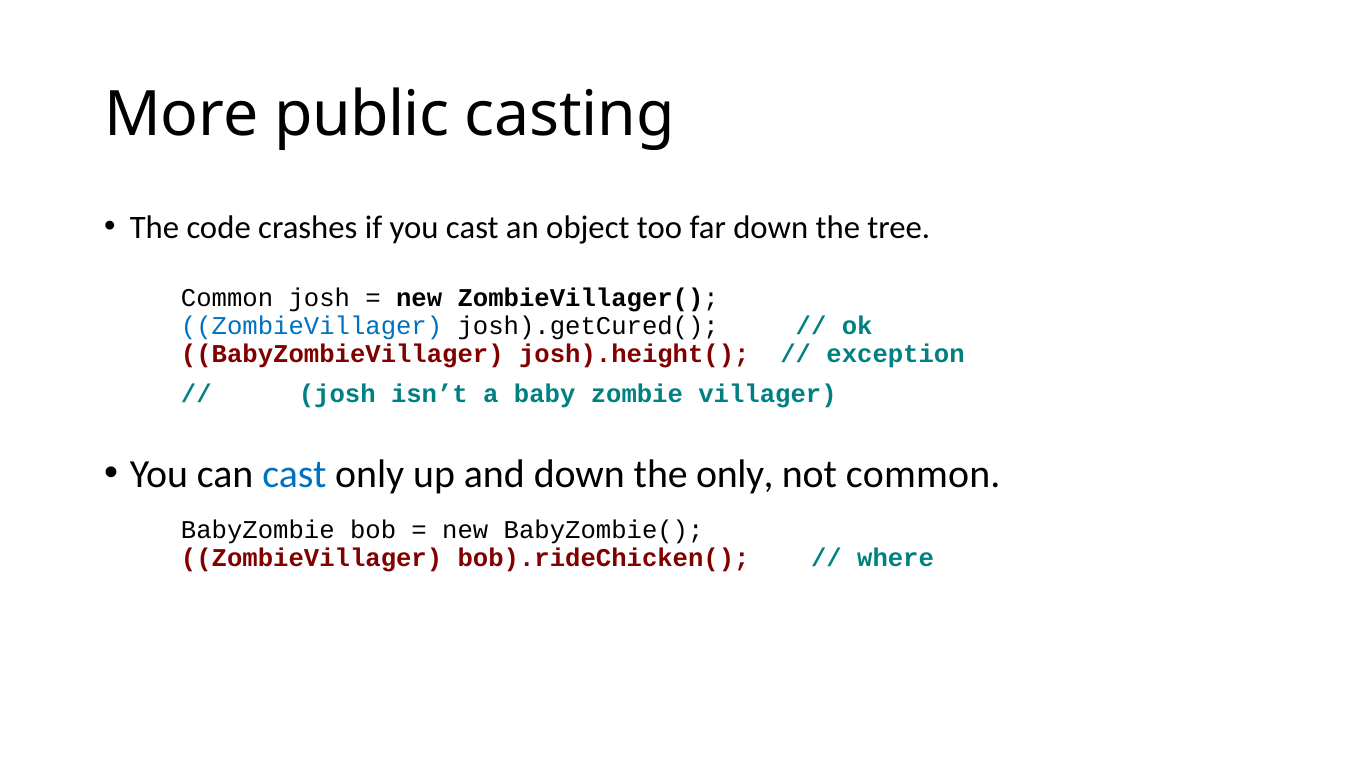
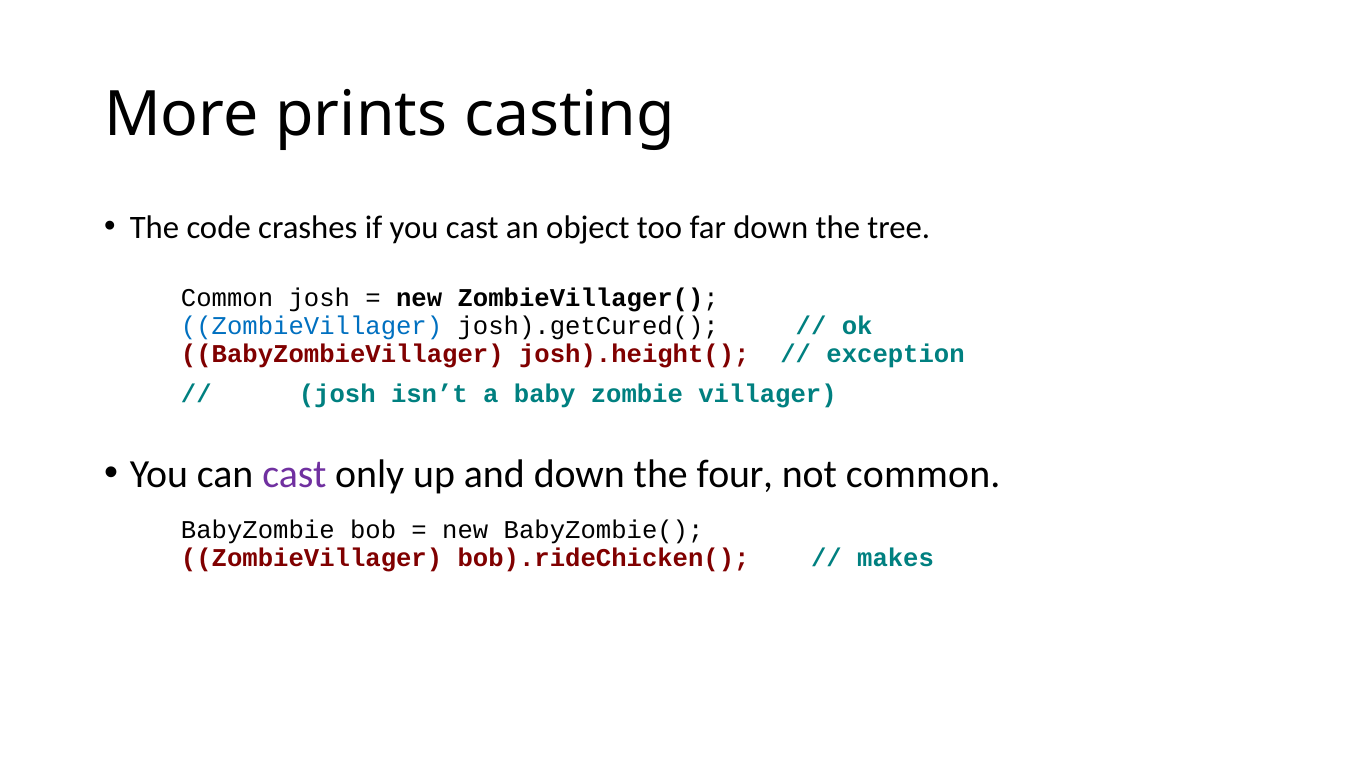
public: public -> prints
cast at (294, 474) colour: blue -> purple
the only: only -> four
where: where -> makes
